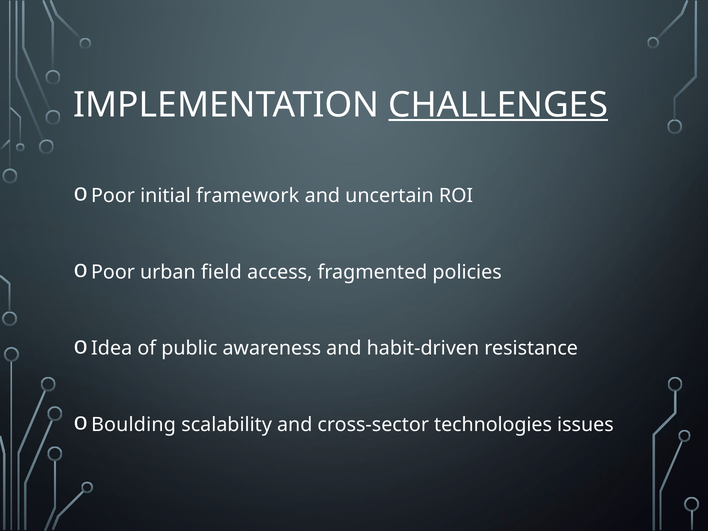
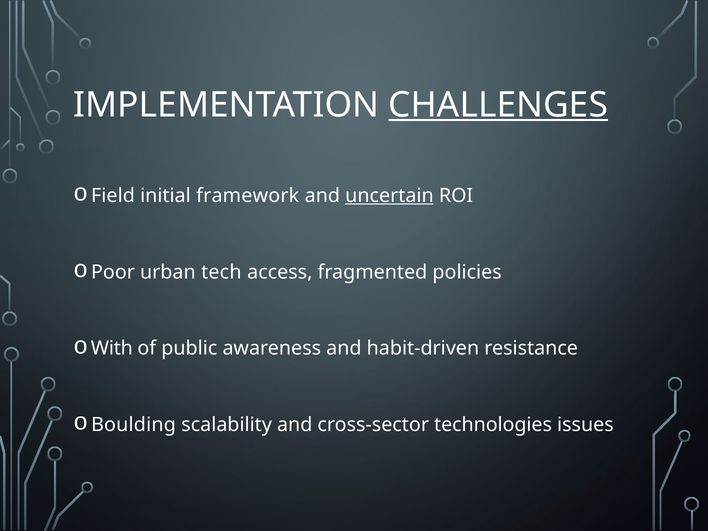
Poor at (113, 196): Poor -> Field
uncertain underline: none -> present
field: field -> tech
Idea: Idea -> With
